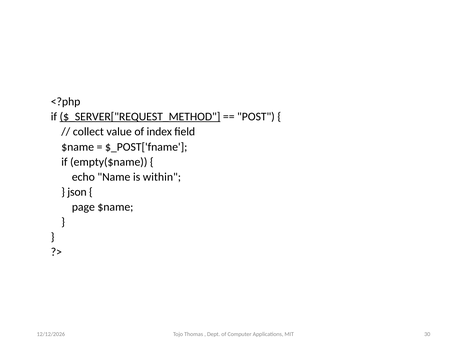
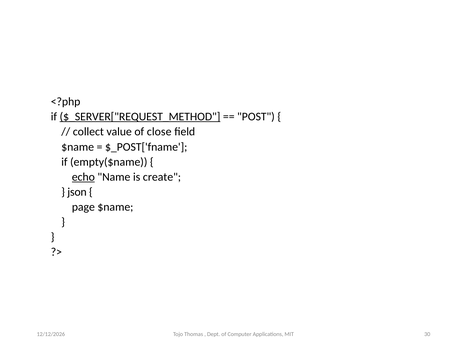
index: index -> close
echo underline: none -> present
within: within -> create
